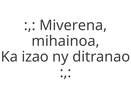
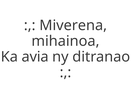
izao: izao -> avia
